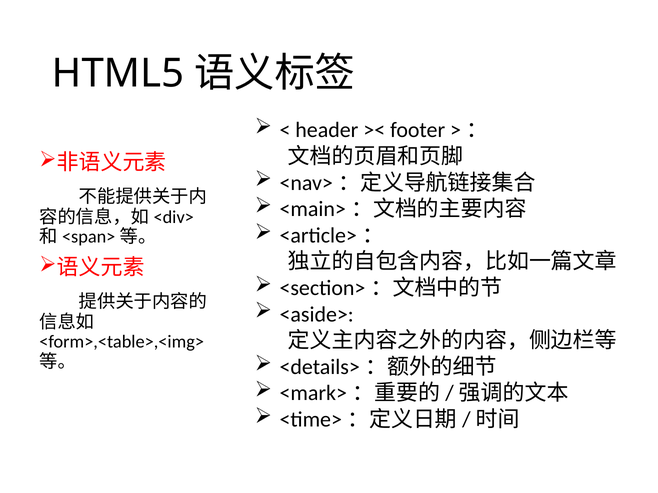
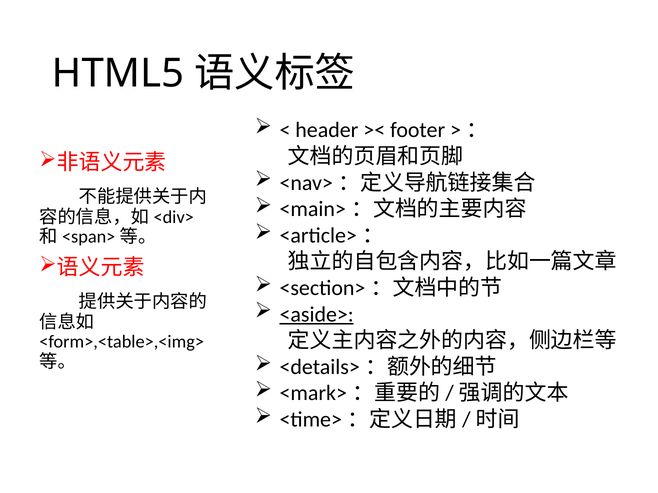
<aside> underline: none -> present
